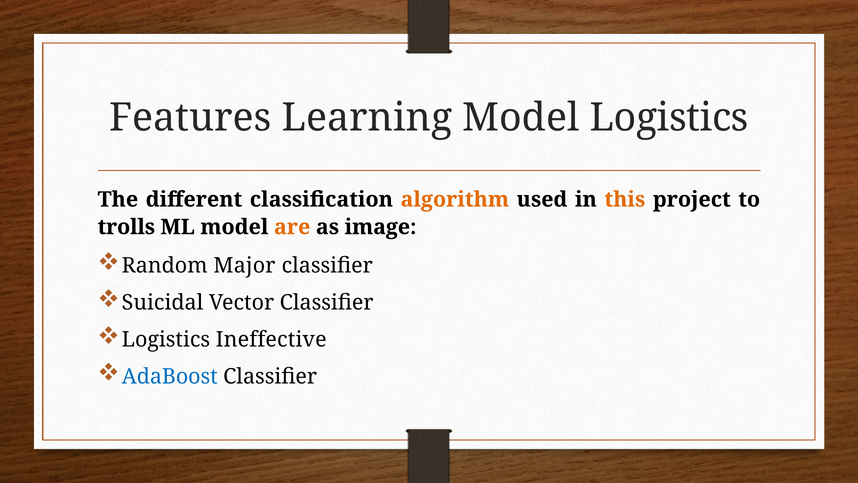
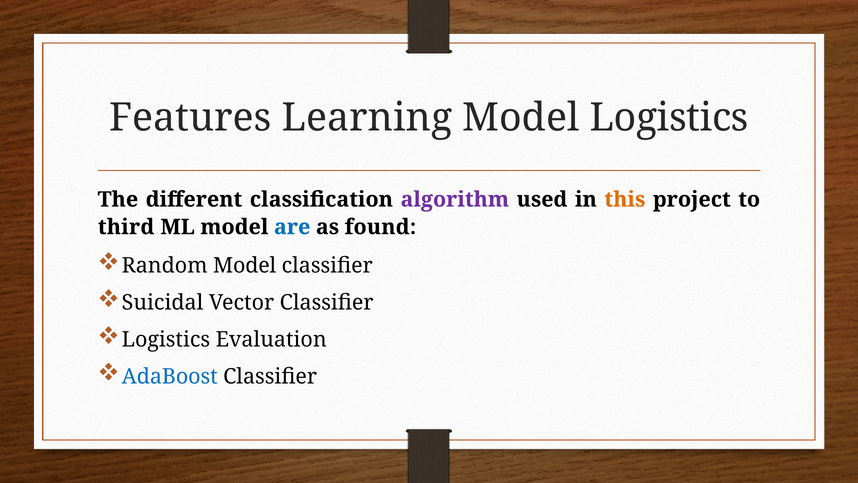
algorithm colour: orange -> purple
trolls: trolls -> third
are colour: orange -> blue
image: image -> found
Random Major: Major -> Model
Ineffective: Ineffective -> Evaluation
